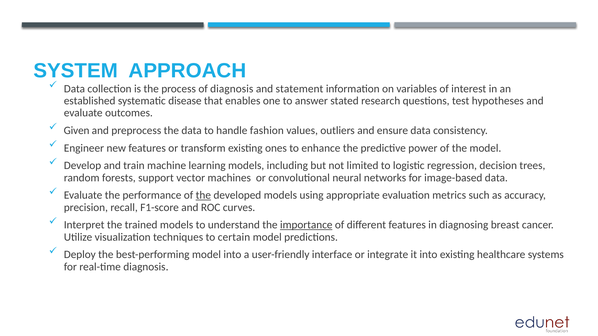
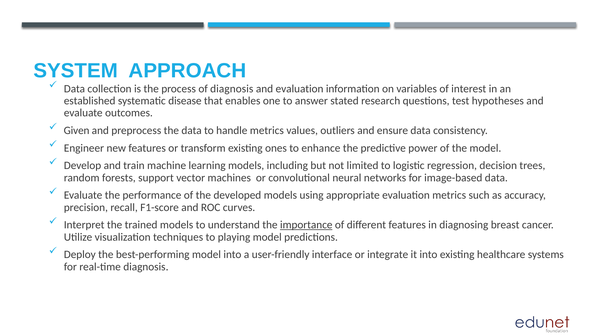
and statement: statement -> evaluation
handle fashion: fashion -> metrics
the at (203, 195) underline: present -> none
certain: certain -> playing
